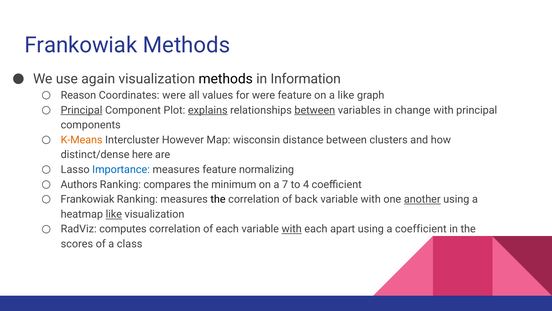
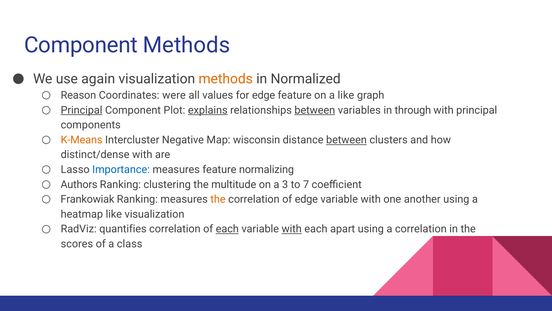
Frankowiak at (81, 45): Frankowiak -> Component
methods at (226, 79) colour: black -> orange
Information: Information -> Normalized
for were: were -> edge
change: change -> through
However: However -> Negative
between at (346, 140) underline: none -> present
distinct/dense here: here -> with
compares: compares -> clustering
minimum: minimum -> multitude
7: 7 -> 3
4: 4 -> 7
the at (218, 199) colour: black -> orange
of back: back -> edge
another underline: present -> none
like at (114, 214) underline: present -> none
computes: computes -> quantifies
each at (227, 229) underline: none -> present
a coefficient: coefficient -> correlation
